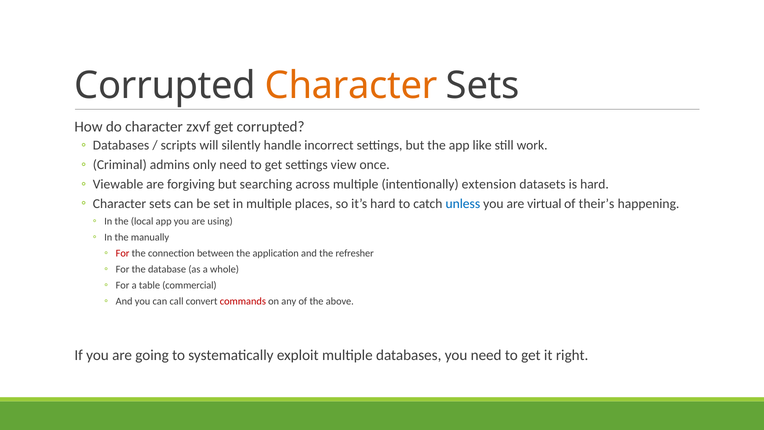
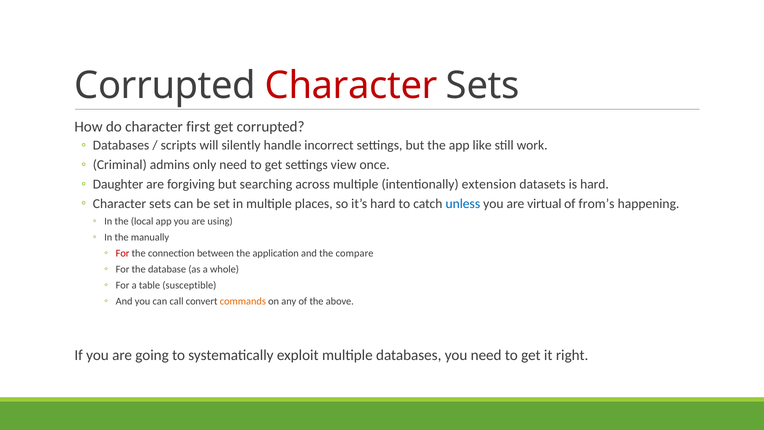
Character at (351, 86) colour: orange -> red
zxvf: zxvf -> first
Viewable: Viewable -> Daughter
their’s: their’s -> from’s
refresher: refresher -> compare
commercial: commercial -> susceptible
commands colour: red -> orange
